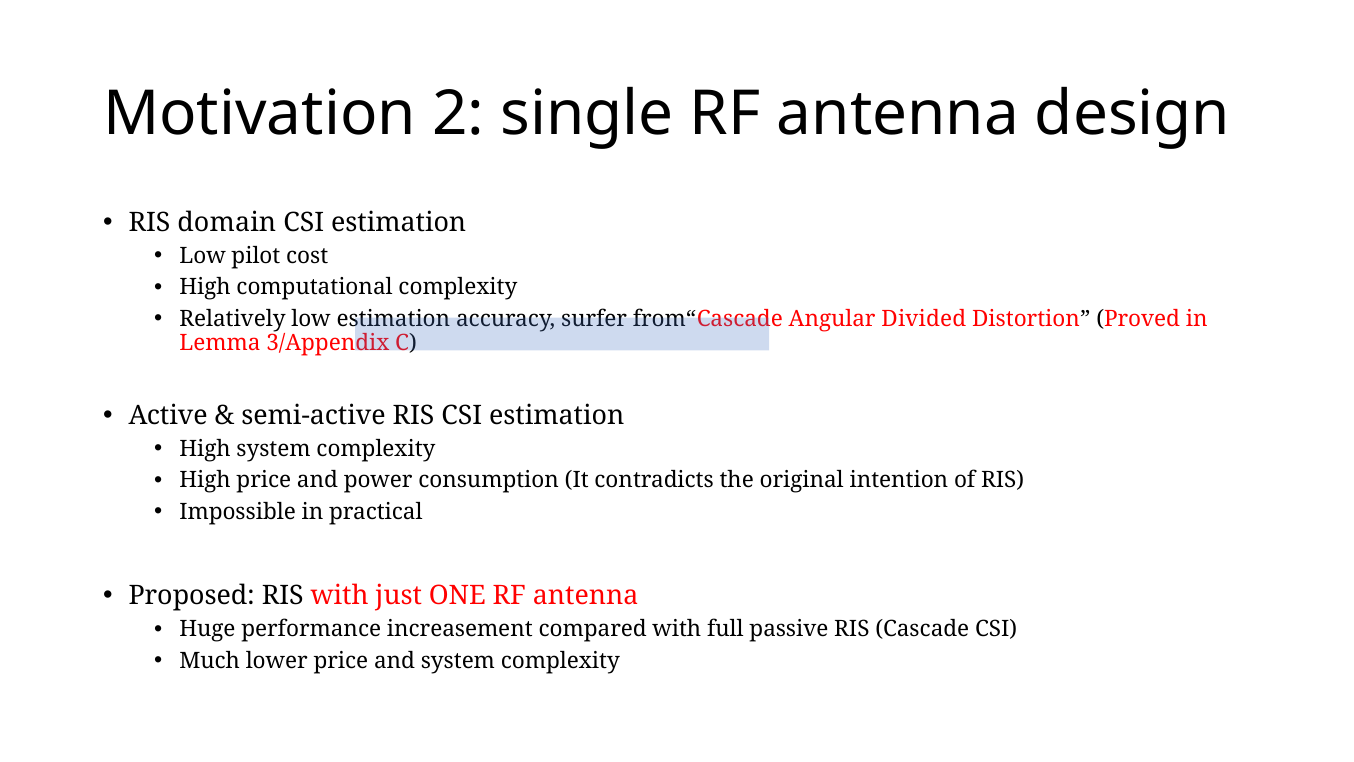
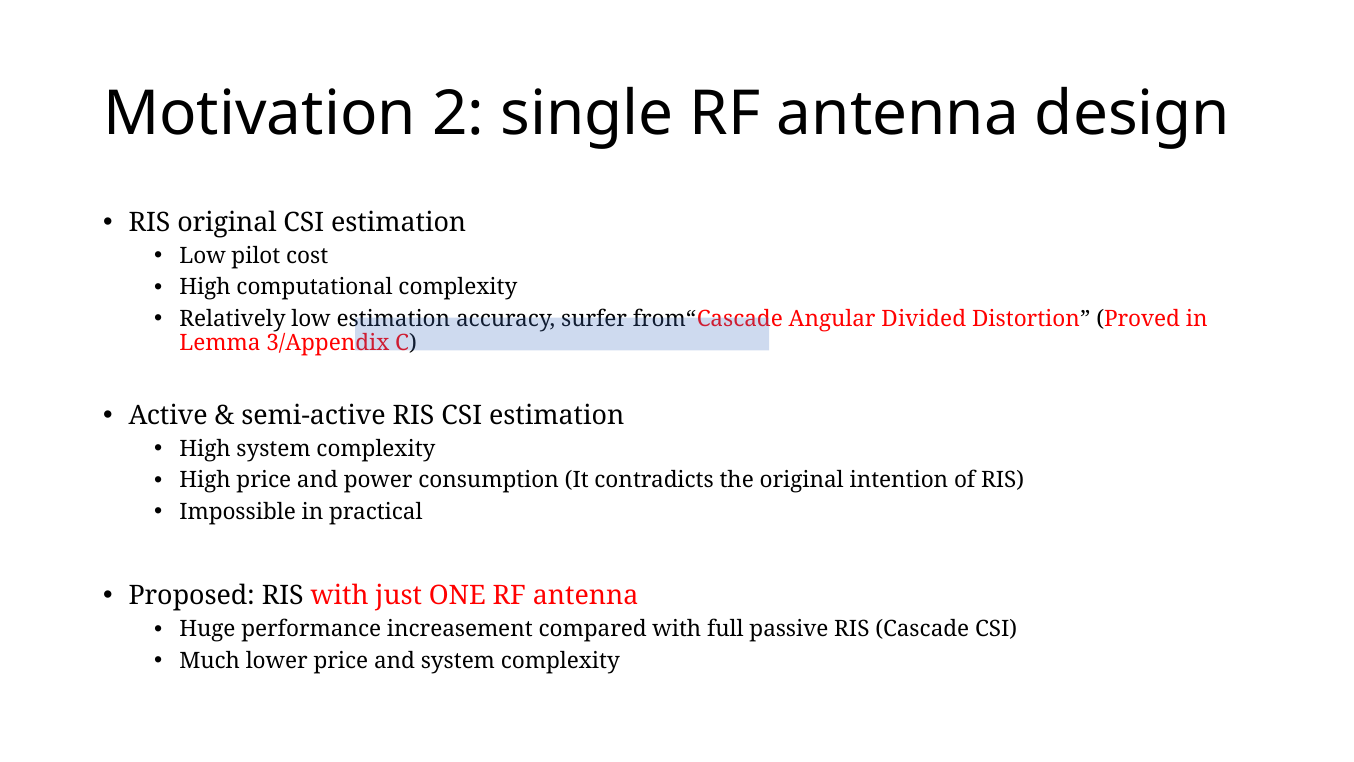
RIS domain: domain -> original
